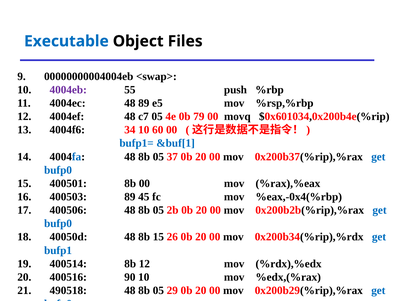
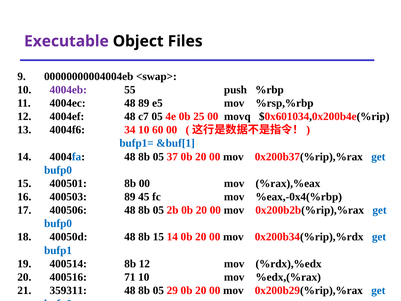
Executable colour: blue -> purple
79: 79 -> 25
15 26: 26 -> 14
90: 90 -> 71
490518: 490518 -> 359311
